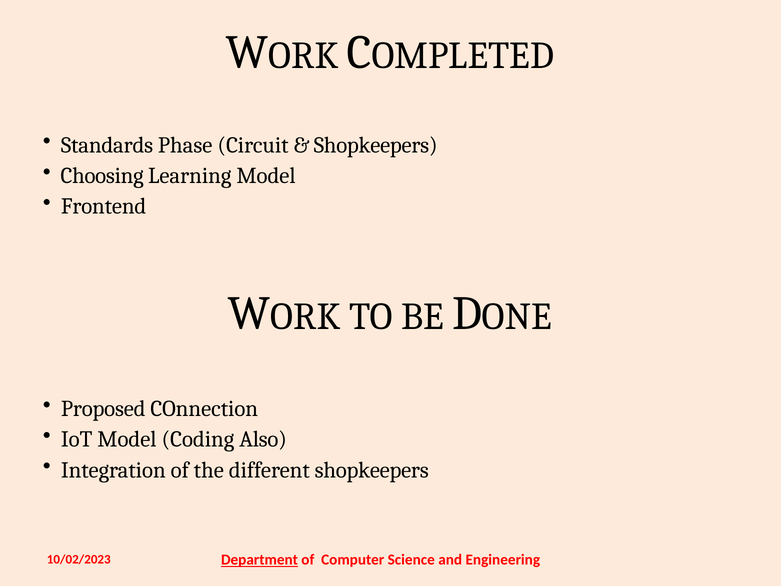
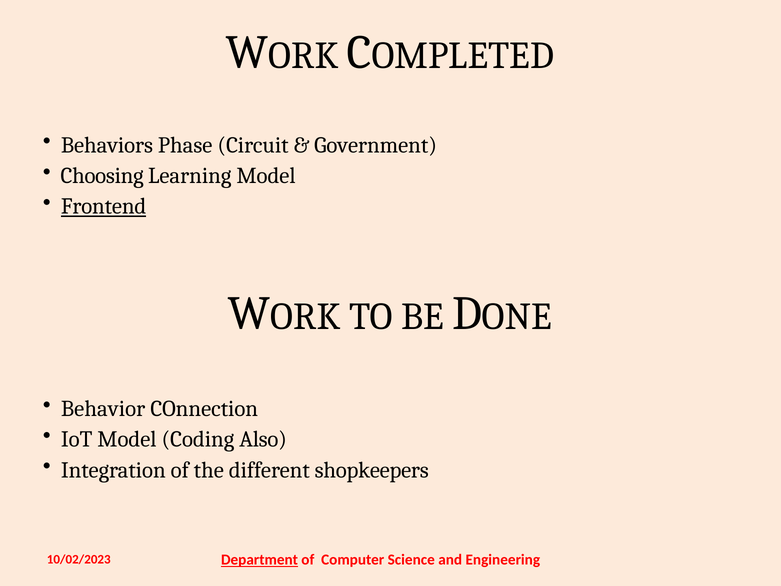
Standards: Standards -> Behaviors
Shopkeepers at (376, 145): Shopkeepers -> Government
Frontend underline: none -> present
Proposed: Proposed -> Behavior
